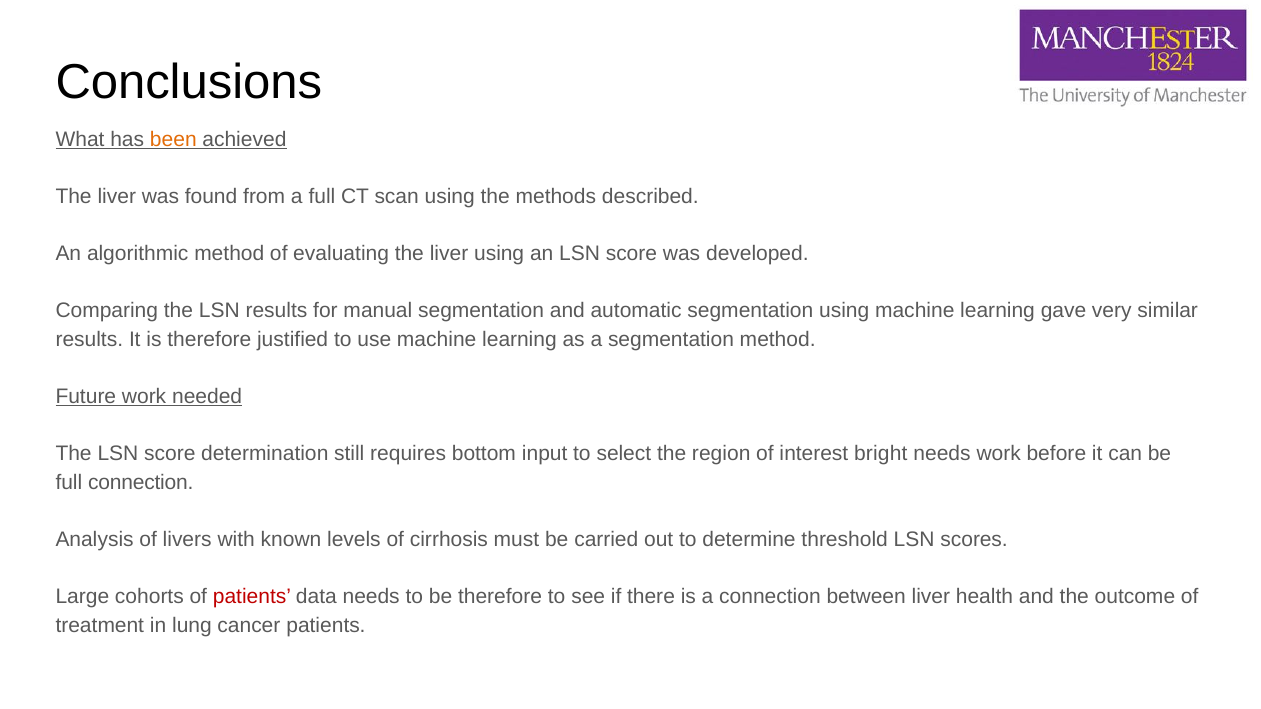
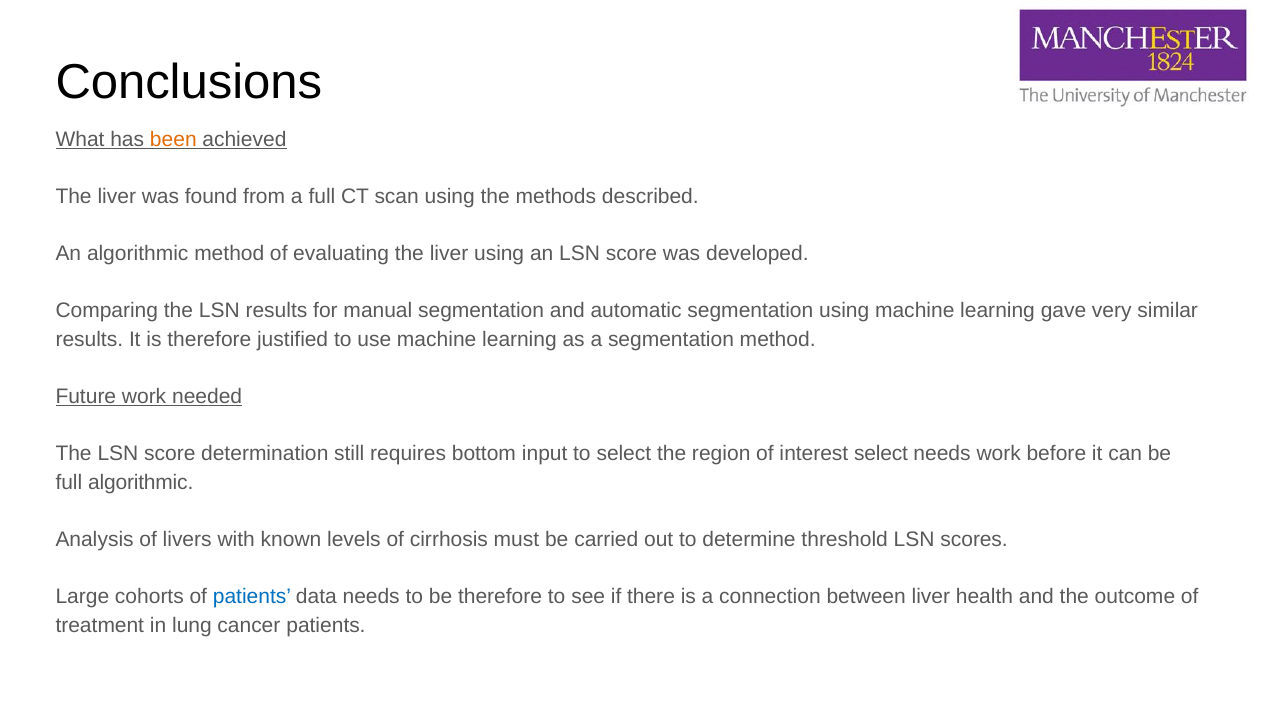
interest bright: bright -> select
full connection: connection -> algorithmic
patients at (252, 597) colour: red -> blue
